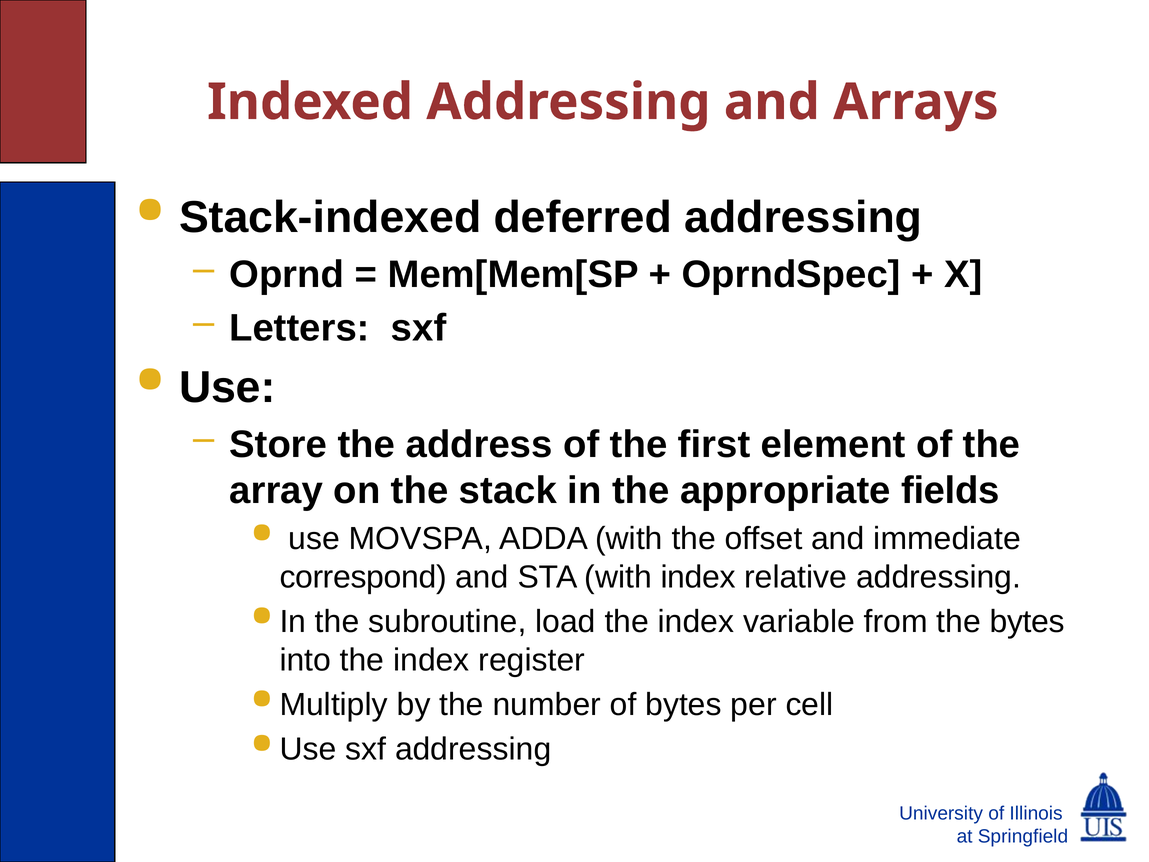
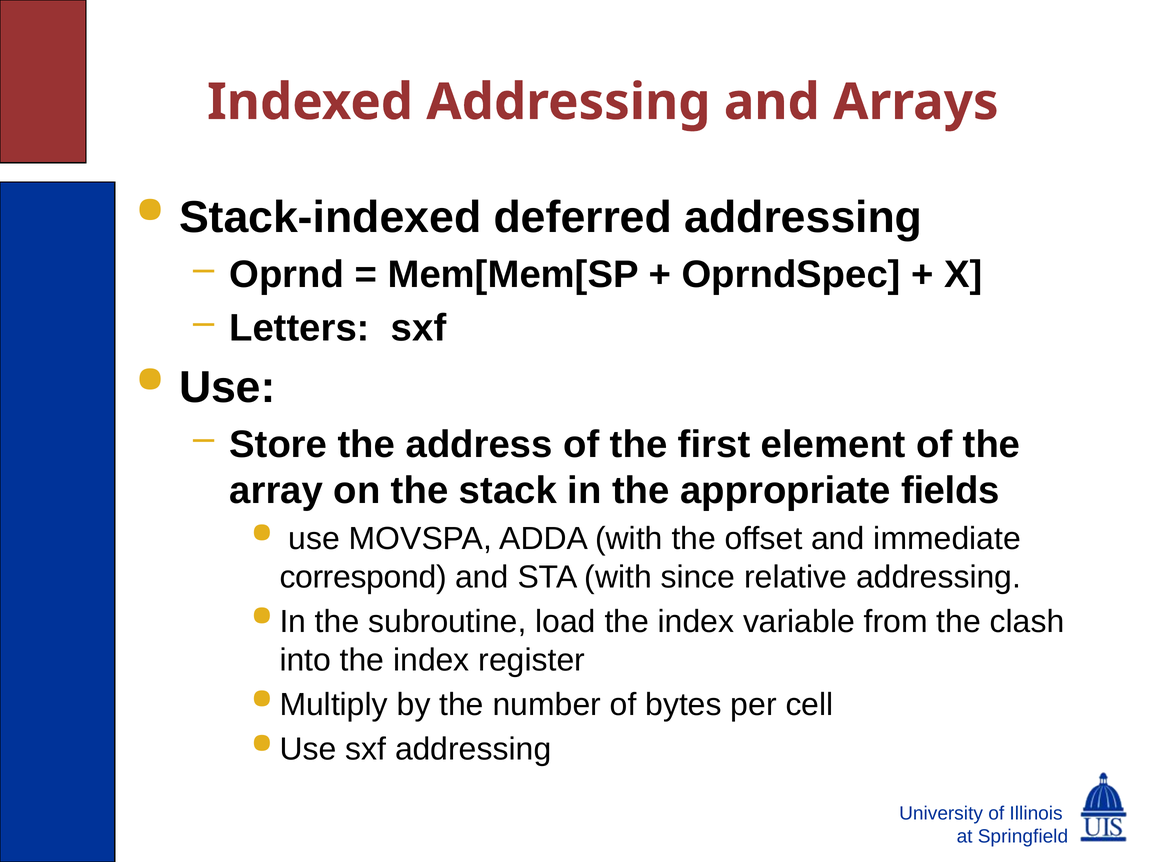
with index: index -> since
the bytes: bytes -> clash
